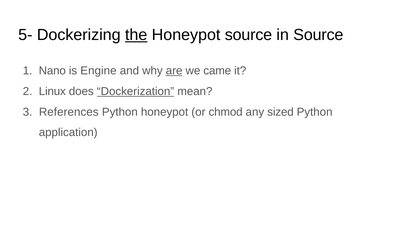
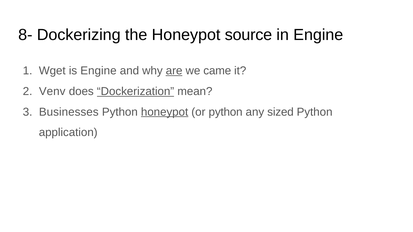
5-: 5- -> 8-
the underline: present -> none
in Source: Source -> Engine
Nano: Nano -> Wget
Linux: Linux -> Venv
References: References -> Businesses
honeypot at (165, 112) underline: none -> present
or chmod: chmod -> python
